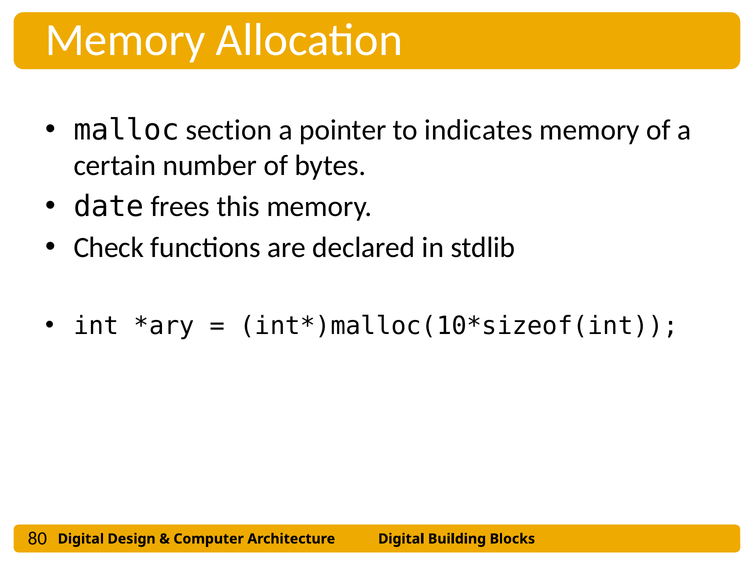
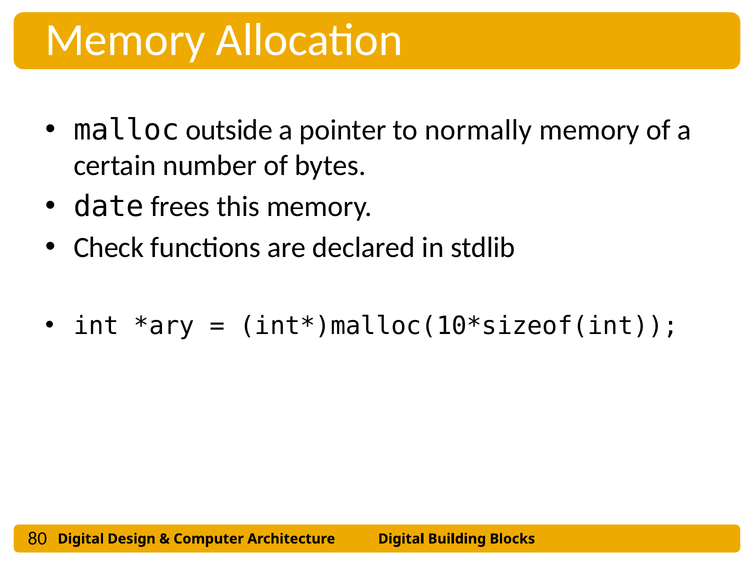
section: section -> outside
indicates: indicates -> normally
